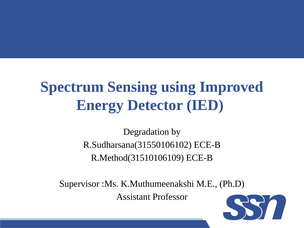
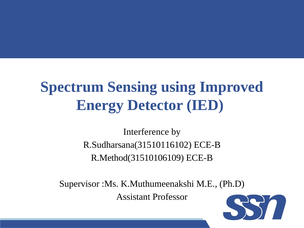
Degradation: Degradation -> Interference
R.Sudharsana(31550106102: R.Sudharsana(31550106102 -> R.Sudharsana(31510116102
